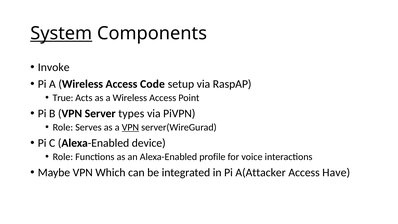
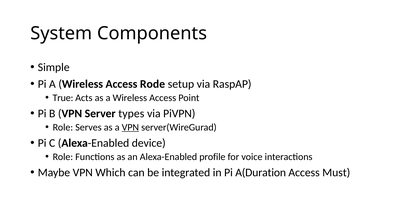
System underline: present -> none
Invoke: Invoke -> Simple
Code: Code -> Rode
A(Attacker: A(Attacker -> A(Duration
Have: Have -> Must
